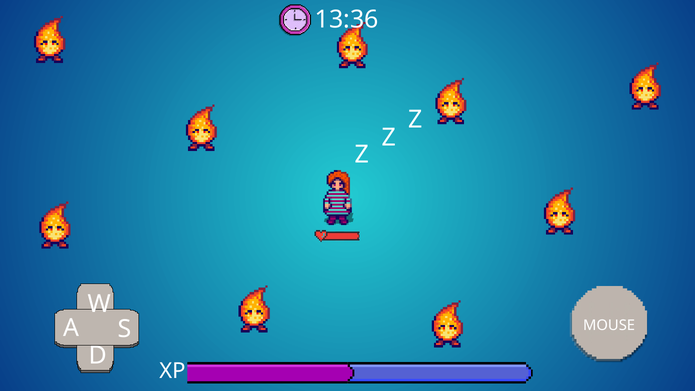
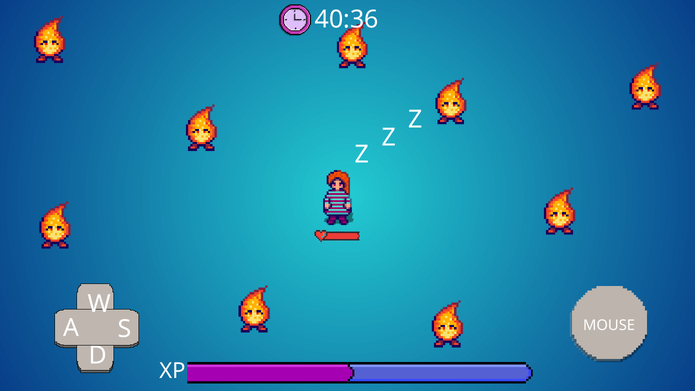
13:36: 13:36 -> 40:36
